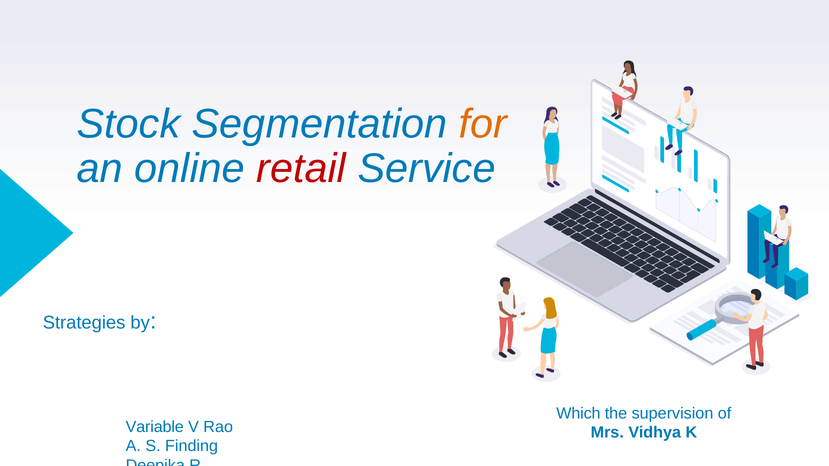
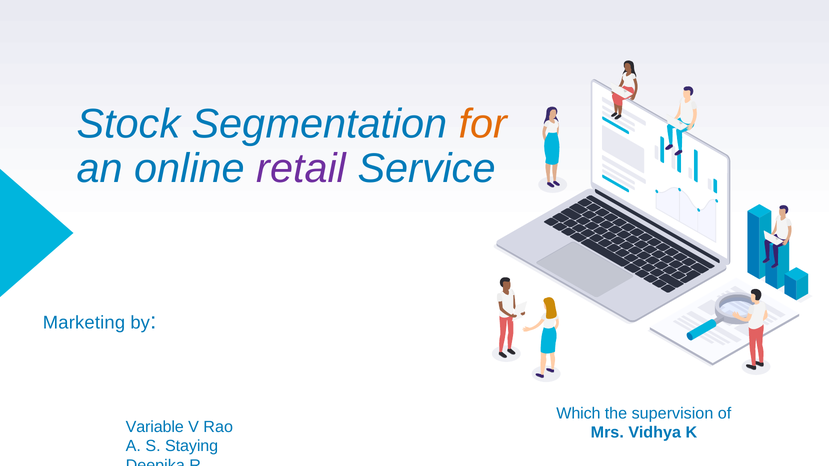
retail colour: red -> purple
Strategies: Strategies -> Marketing
Finding: Finding -> Staying
